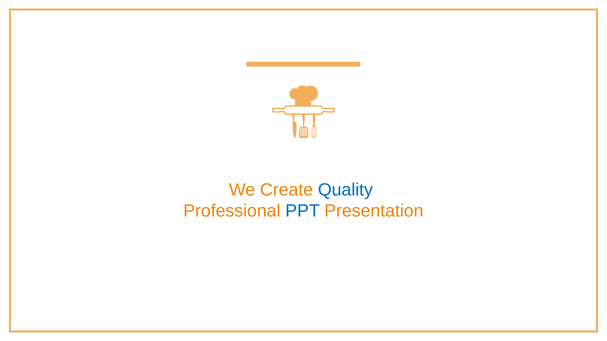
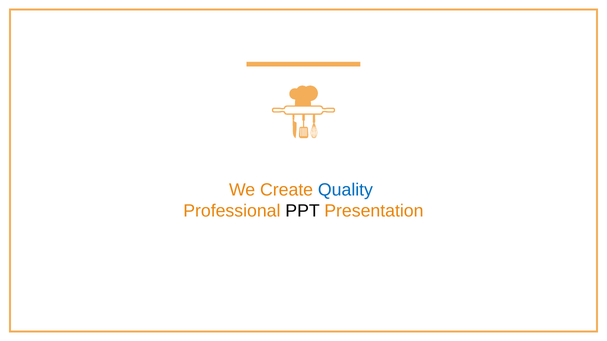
PPT colour: blue -> black
